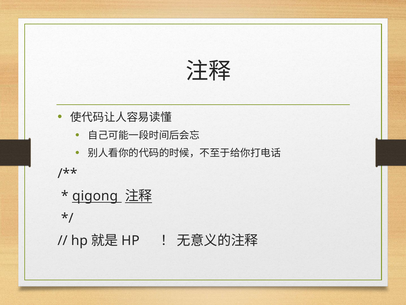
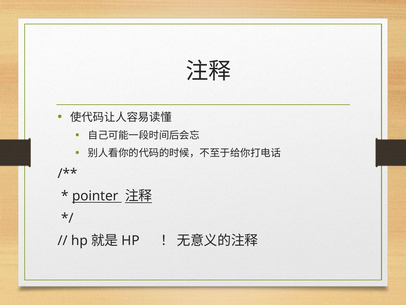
qigong: qigong -> pointer
